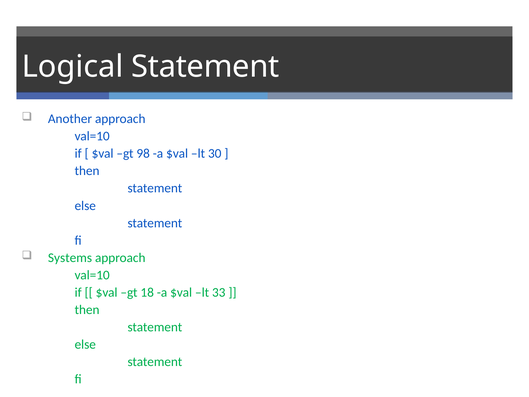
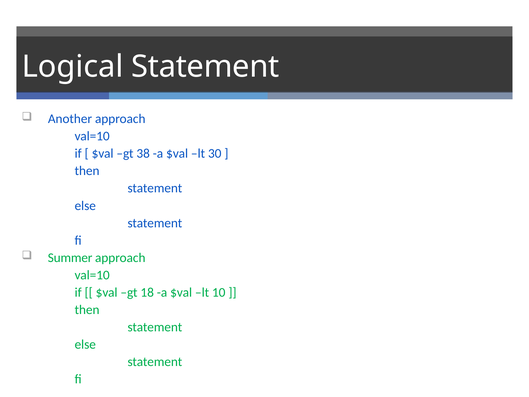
98: 98 -> 38
Systems: Systems -> Summer
33: 33 -> 10
